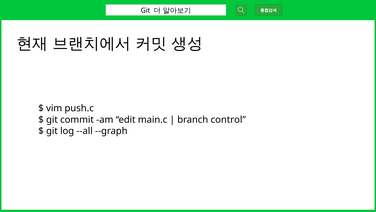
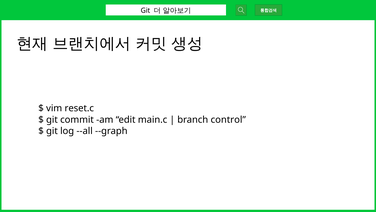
push.c: push.c -> reset.c
